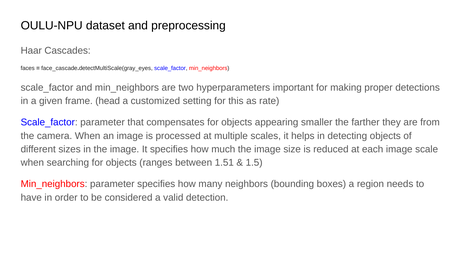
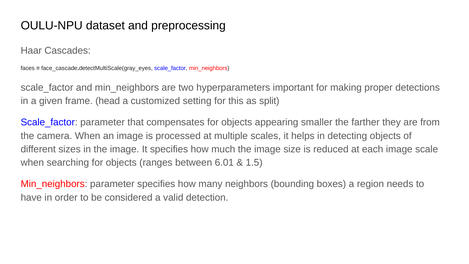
rate: rate -> split
1.51: 1.51 -> 6.01
